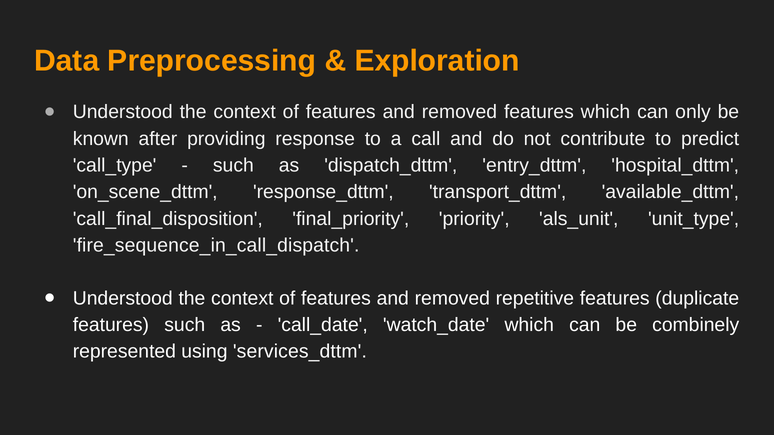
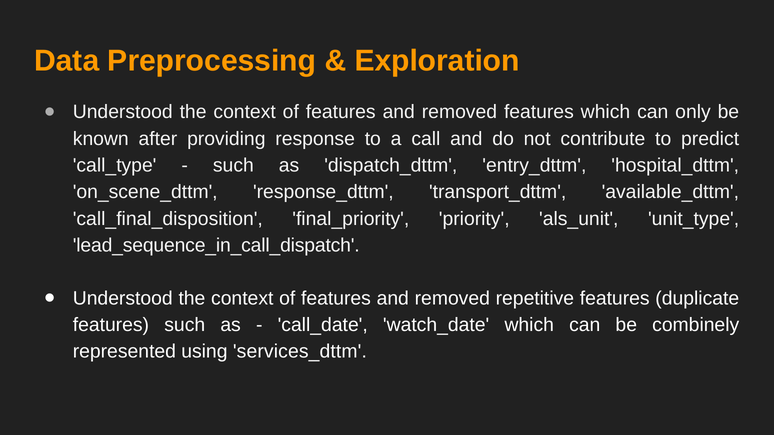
fire_sequence_in_call_dispatch: fire_sequence_in_call_dispatch -> lead_sequence_in_call_dispatch
